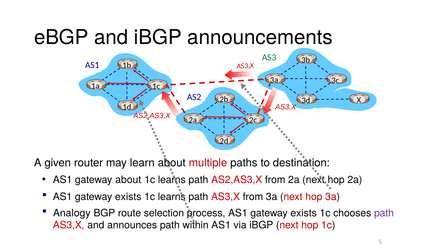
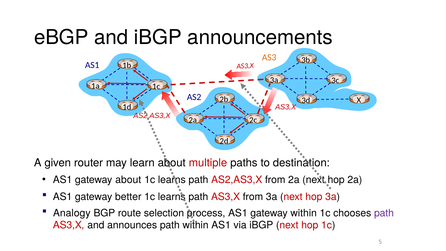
AS3 colour: green -> orange
exists at (128, 197): exists -> better
exists at (304, 213): exists -> within
